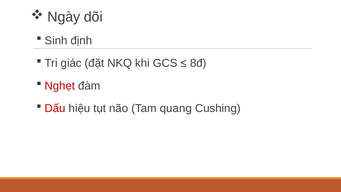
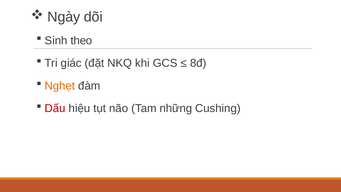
định: định -> theo
Nghẹt colour: red -> orange
quang: quang -> những
